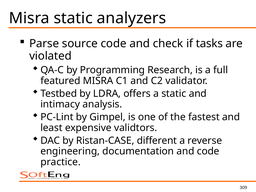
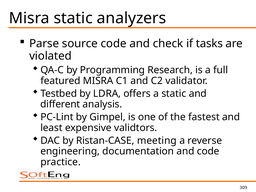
intimacy: intimacy -> different
different: different -> meeting
